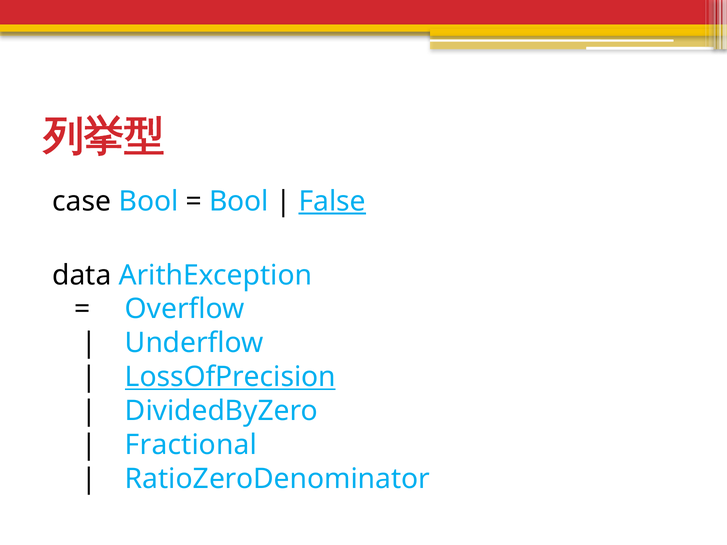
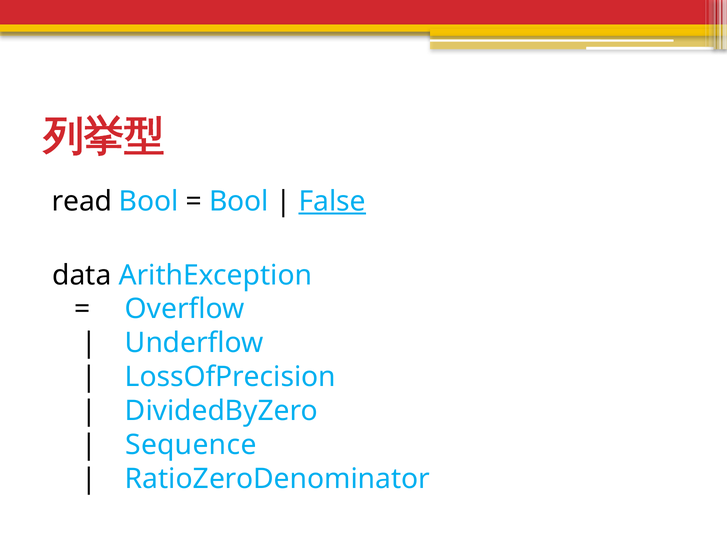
case: case -> read
LossOfPrecision underline: present -> none
Fractional: Fractional -> Sequence
